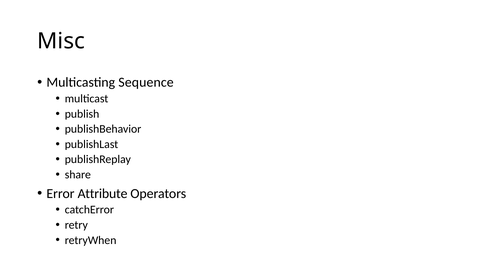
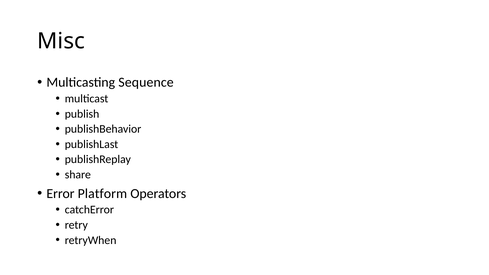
Attribute: Attribute -> Platform
